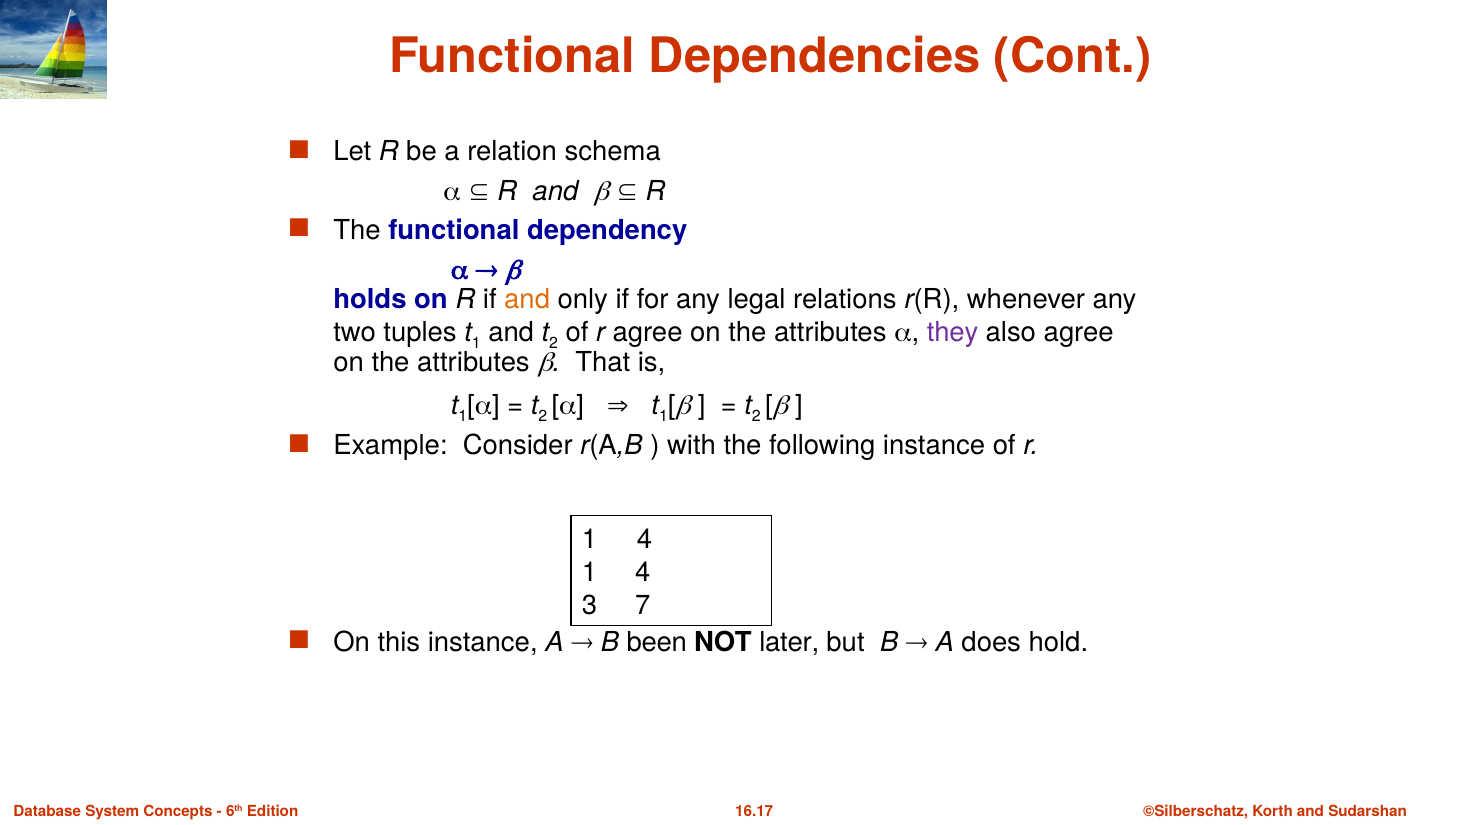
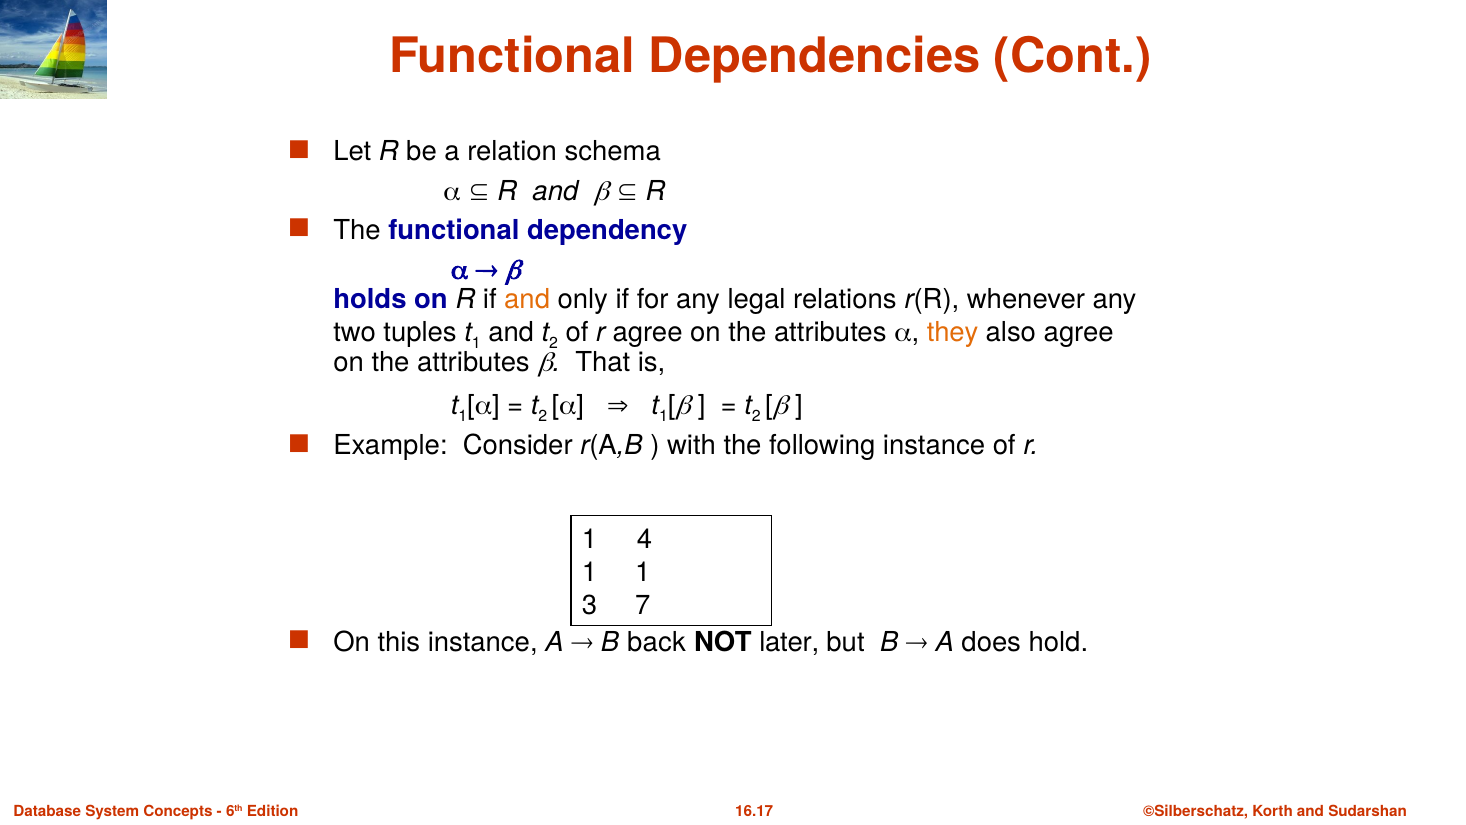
they colour: purple -> orange
4 at (643, 572): 4 -> 1
been: been -> back
